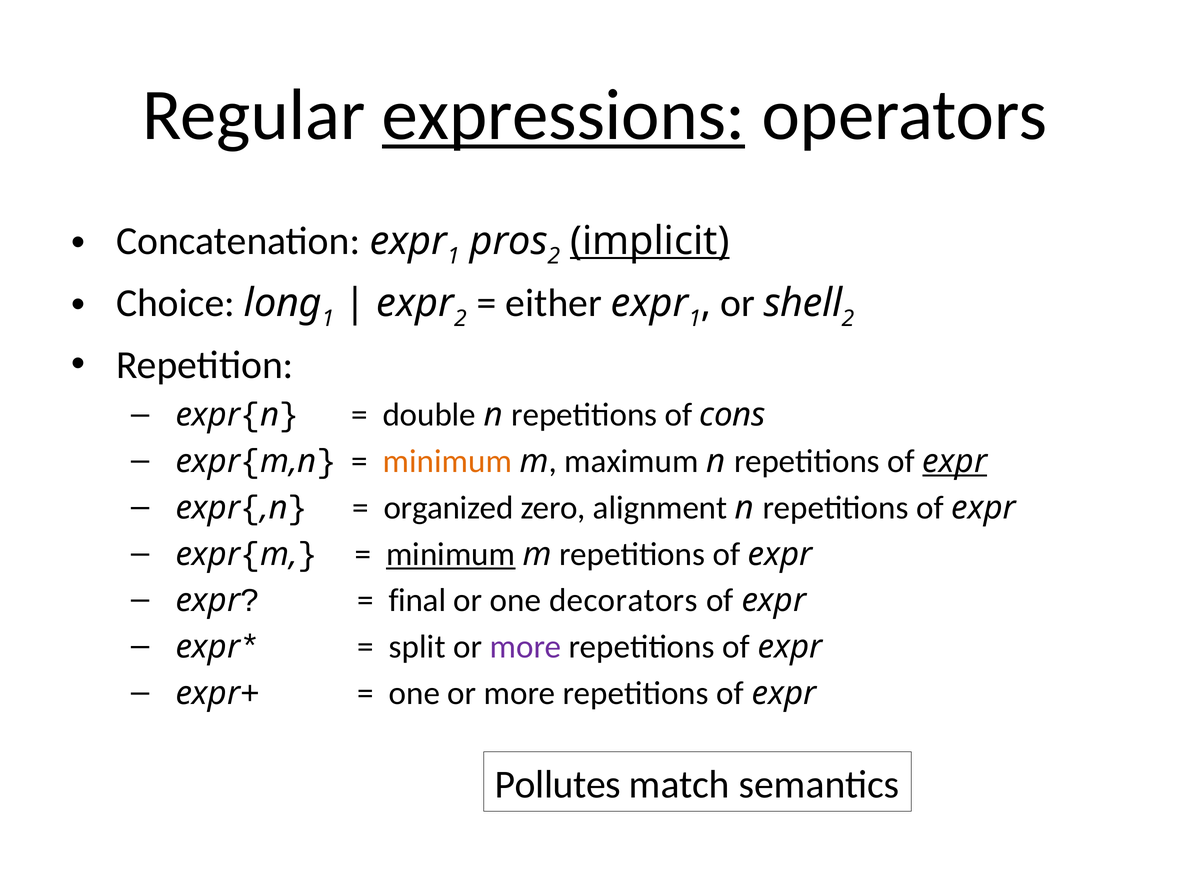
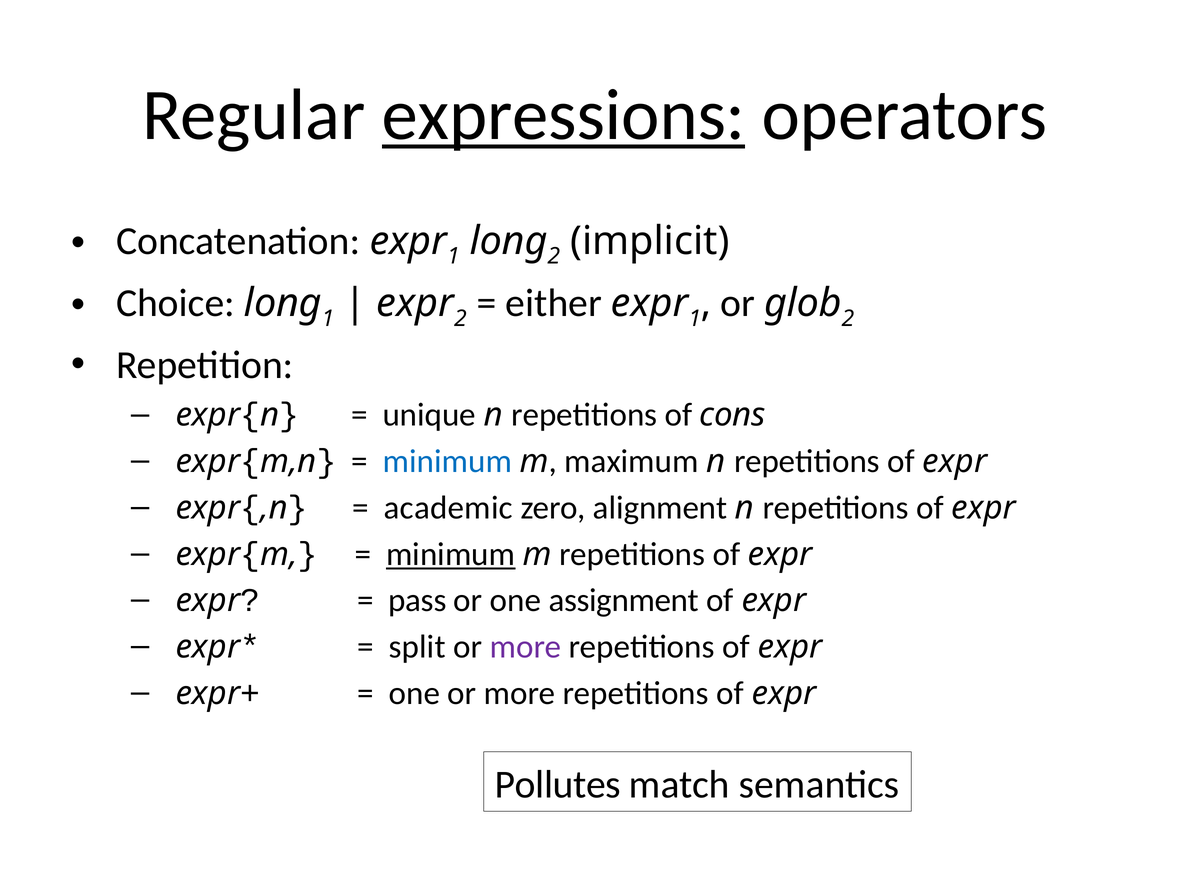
pros at (509, 241): pros -> long
implicit underline: present -> none
shell: shell -> glob
double: double -> unique
minimum at (448, 461) colour: orange -> blue
expr at (955, 461) underline: present -> none
organized: organized -> academic
final: final -> pass
decorators: decorators -> assignment
